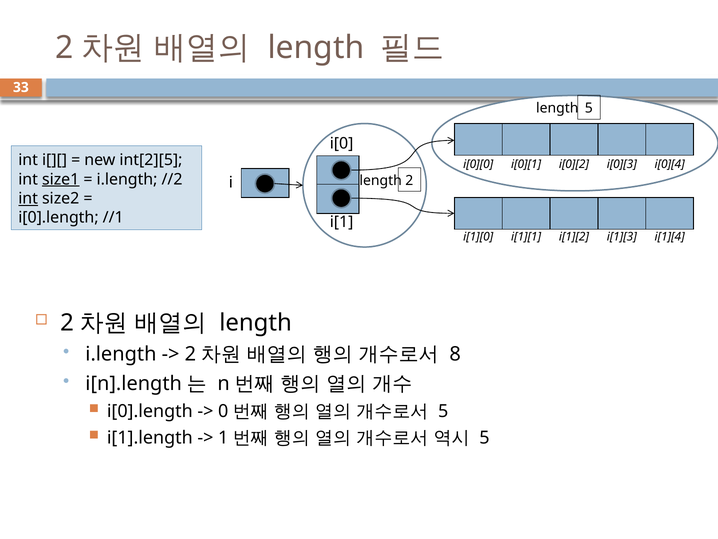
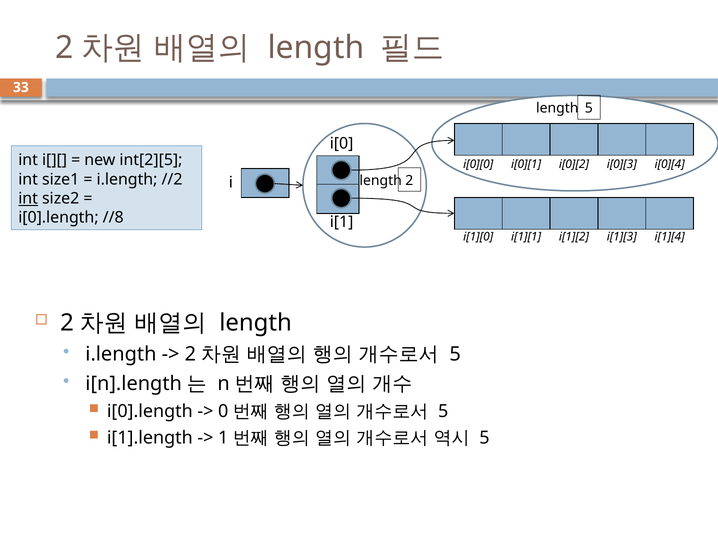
size1 underline: present -> none
//1: //1 -> //8
8 at (455, 354): 8 -> 5
